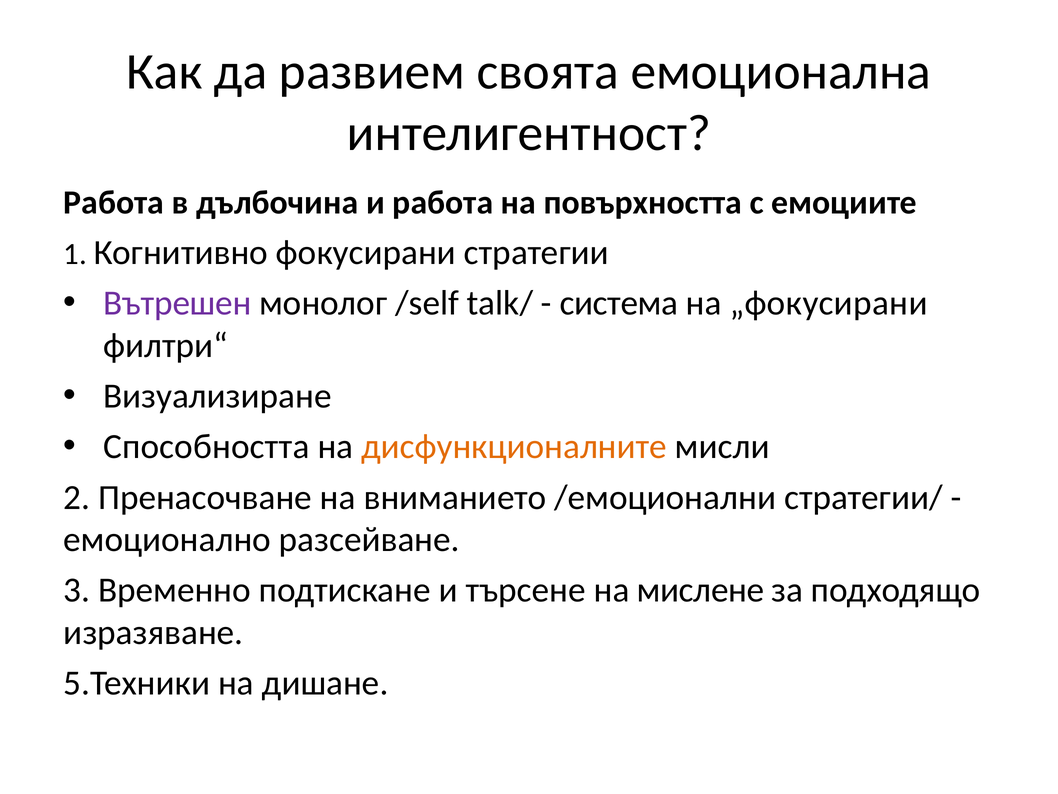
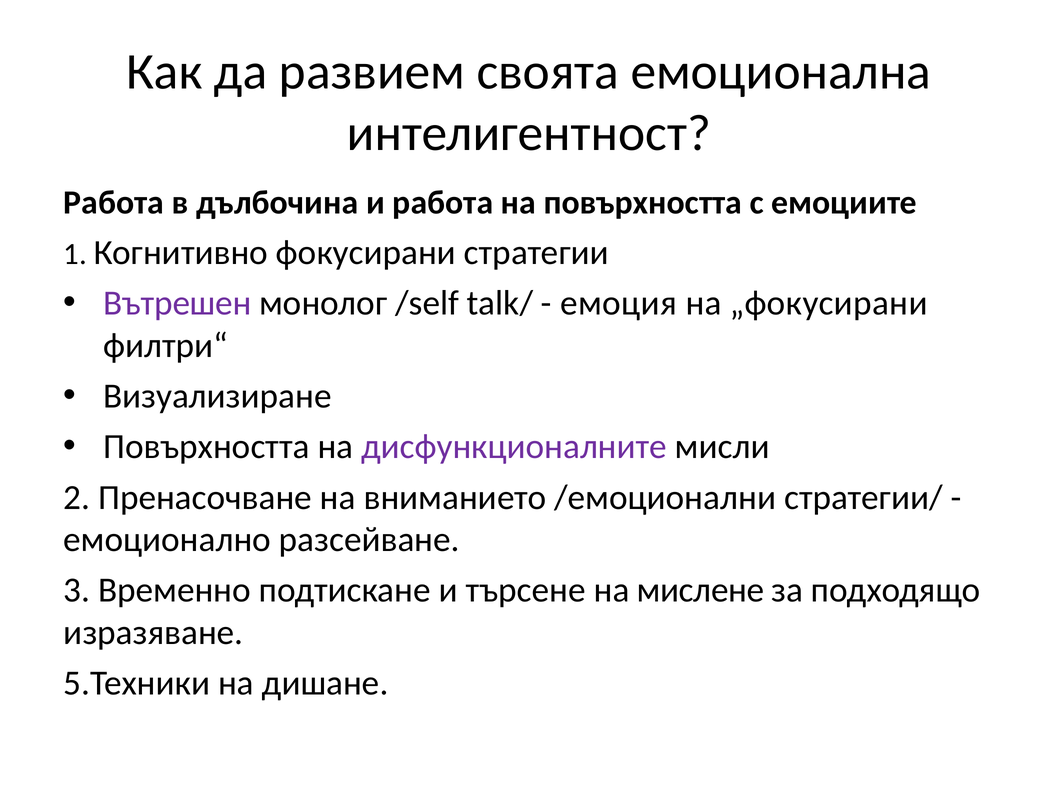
система: система -> емоция
Способността at (206, 447): Способността -> Повърхността
дисфункционалните colour: orange -> purple
